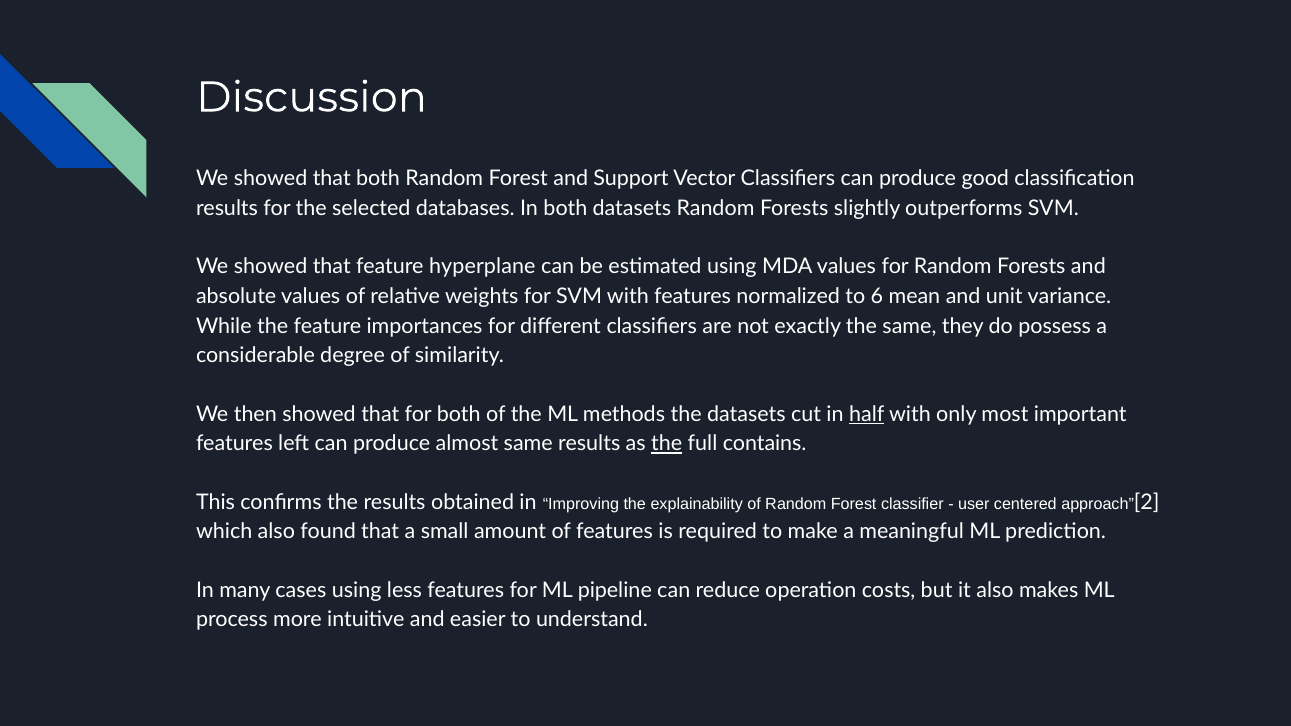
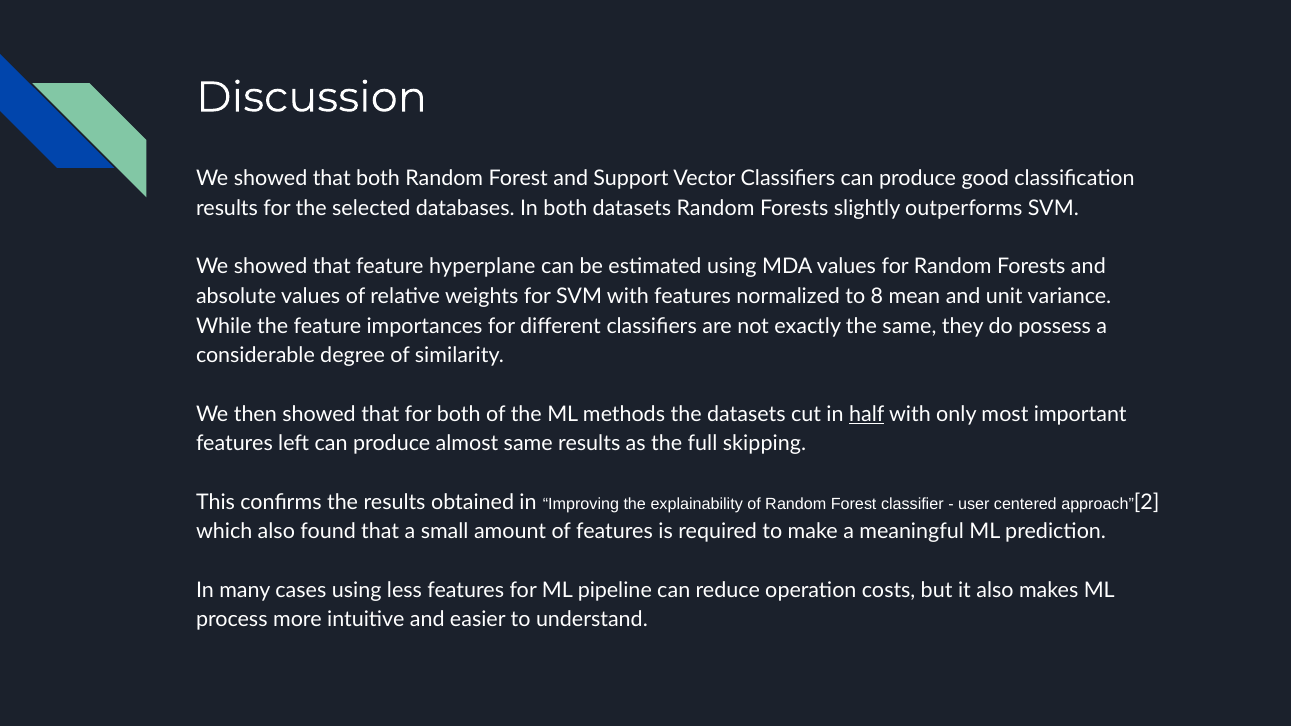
6: 6 -> 8
the at (667, 444) underline: present -> none
contains: contains -> skipping
